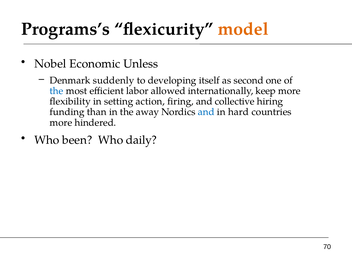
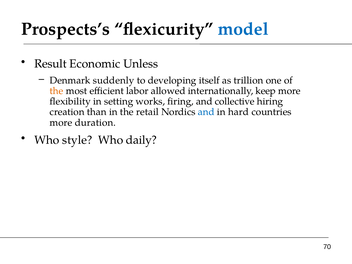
Programs’s: Programs’s -> Prospects’s
model colour: orange -> blue
Nobel: Nobel -> Result
second: second -> trillion
the at (57, 91) colour: blue -> orange
action: action -> works
funding: funding -> creation
away: away -> retail
hindered: hindered -> duration
been: been -> style
